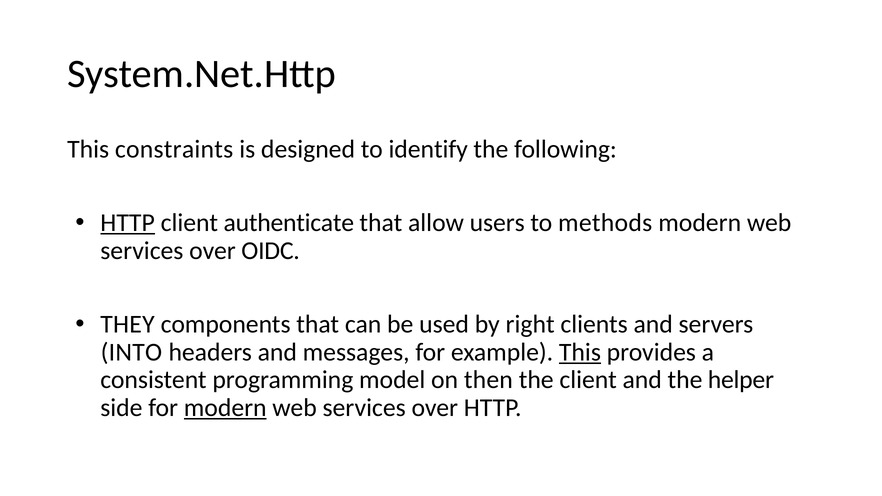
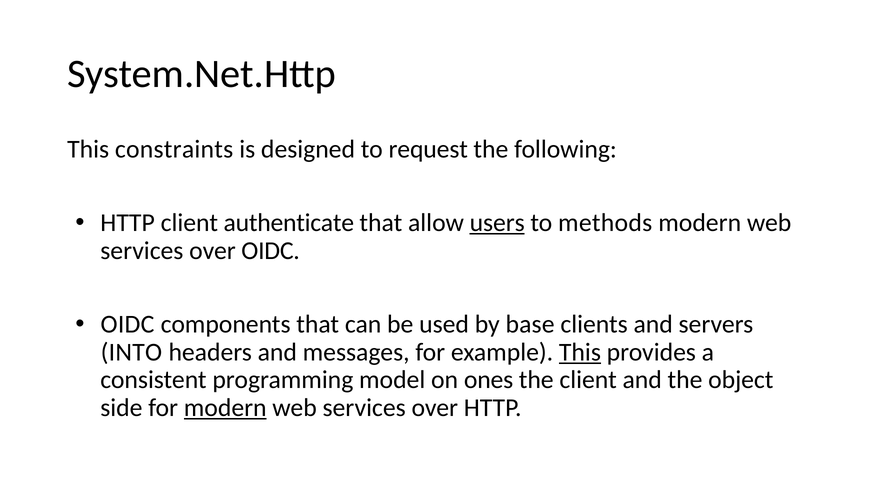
identify: identify -> request
HTTP at (128, 223) underline: present -> none
users underline: none -> present
THEY at (127, 324): THEY -> OIDC
right: right -> base
then: then -> ones
helper: helper -> object
